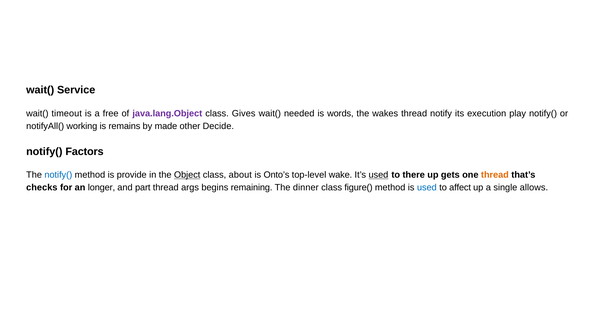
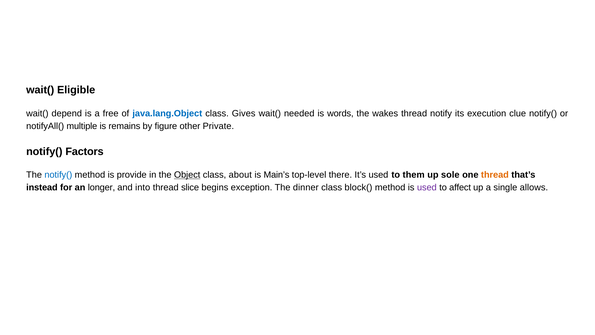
Service: Service -> Eligible
timeout: timeout -> depend
java.lang.Object colour: purple -> blue
play: play -> clue
working: working -> multiple
made: made -> figure
Decide: Decide -> Private
Onto’s: Onto’s -> Main’s
wake: wake -> there
used at (378, 175) underline: present -> none
there: there -> them
gets: gets -> sole
checks: checks -> instead
part: part -> into
args: args -> slice
remaining: remaining -> exception
figure(: figure( -> block(
used at (427, 187) colour: blue -> purple
